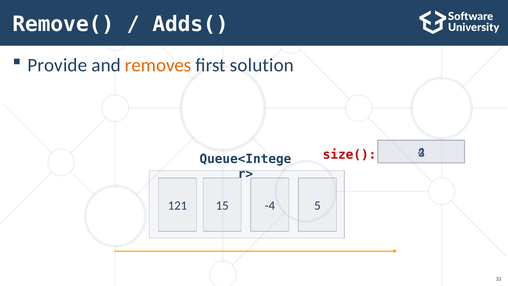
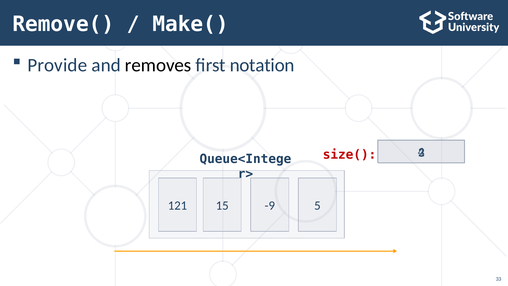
Adds(: Adds( -> Make(
removes colour: orange -> black
solution: solution -> notation
-4: -4 -> -9
